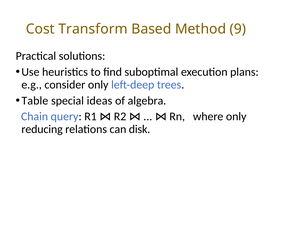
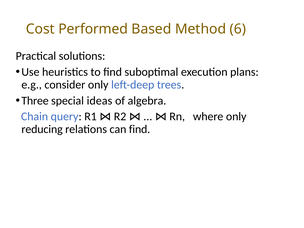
Transform: Transform -> Performed
9: 9 -> 6
Table: Table -> Three
can disk: disk -> find
